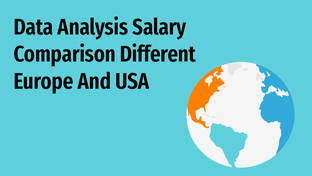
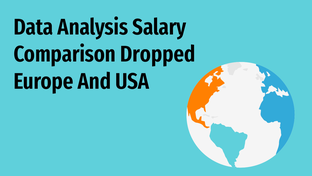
Different: Different -> Dropped
